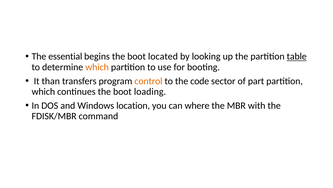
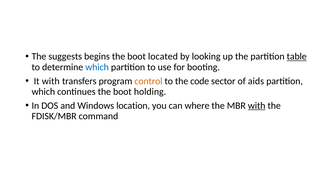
essential: essential -> suggests
which at (97, 67) colour: orange -> blue
It than: than -> with
part: part -> aids
loading: loading -> holding
with at (257, 105) underline: none -> present
